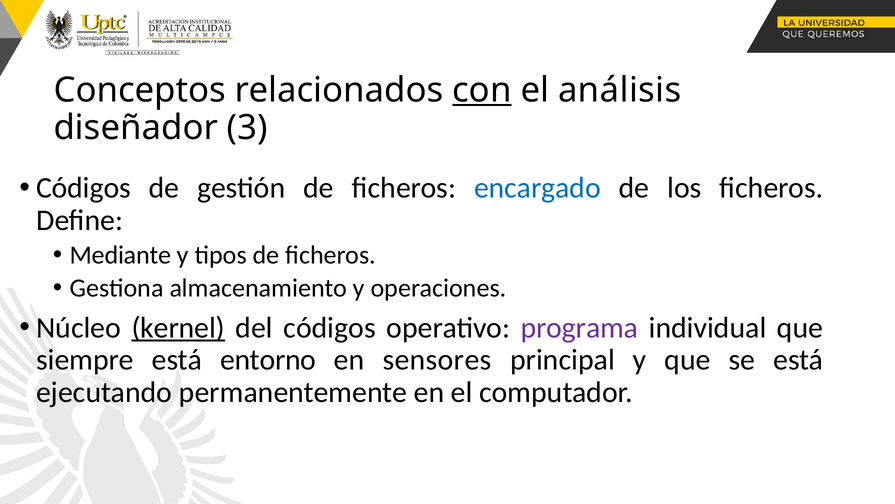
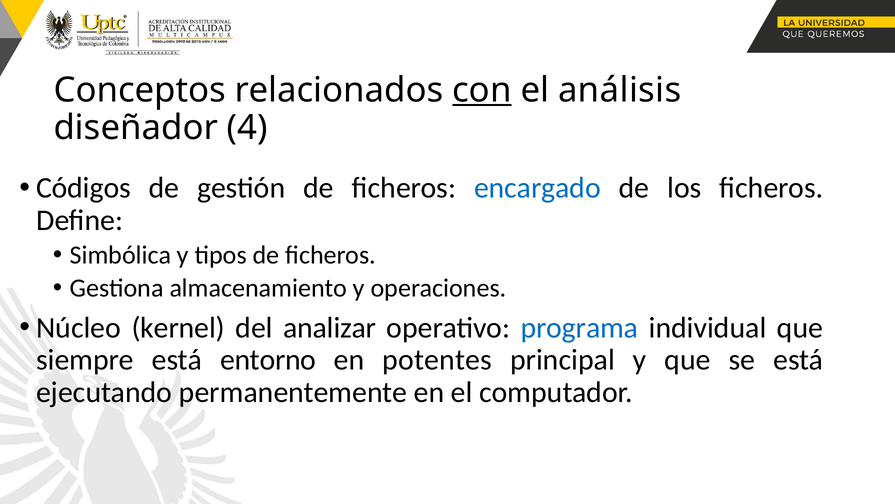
3: 3 -> 4
Mediante: Mediante -> Simbólica
kernel underline: present -> none
del códigos: códigos -> analizar
programa colour: purple -> blue
sensores: sensores -> potentes
